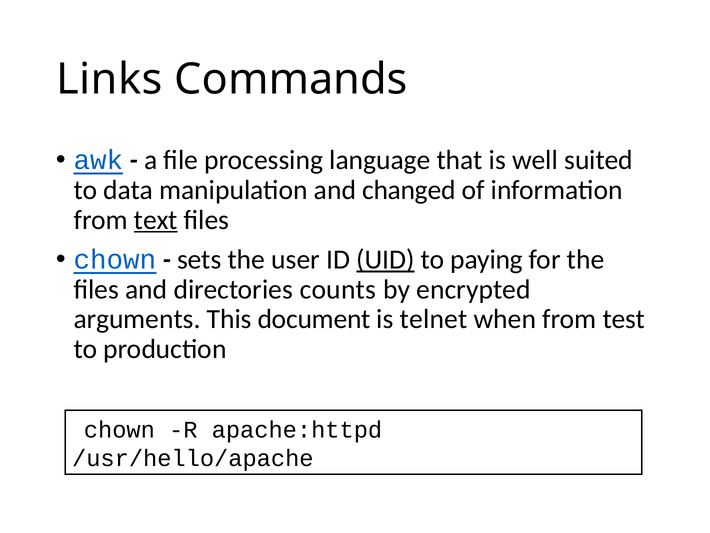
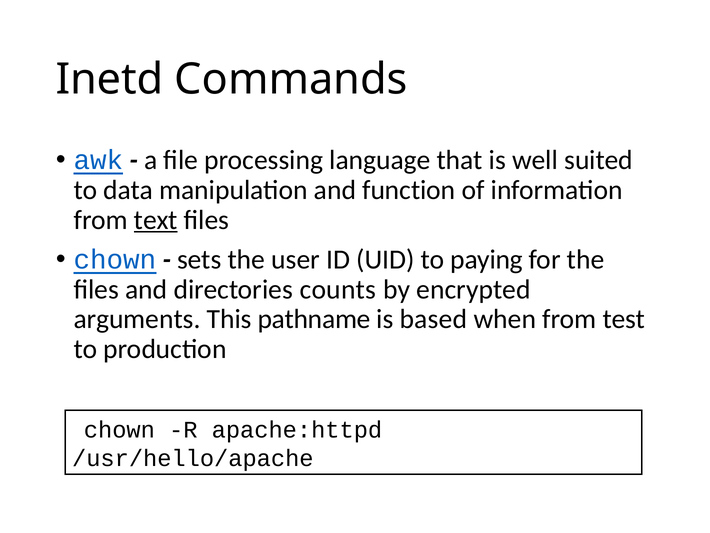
Links: Links -> Inetd
changed: changed -> function
UID underline: present -> none
document: document -> pathname
telnet: telnet -> based
